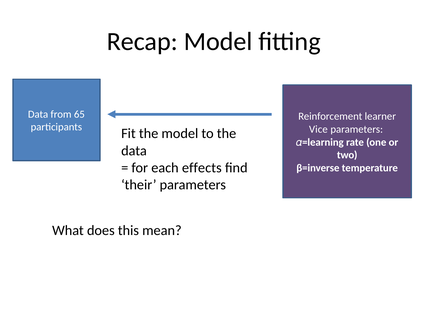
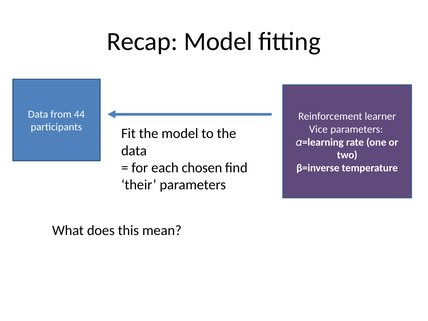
65: 65 -> 44
effects: effects -> chosen
